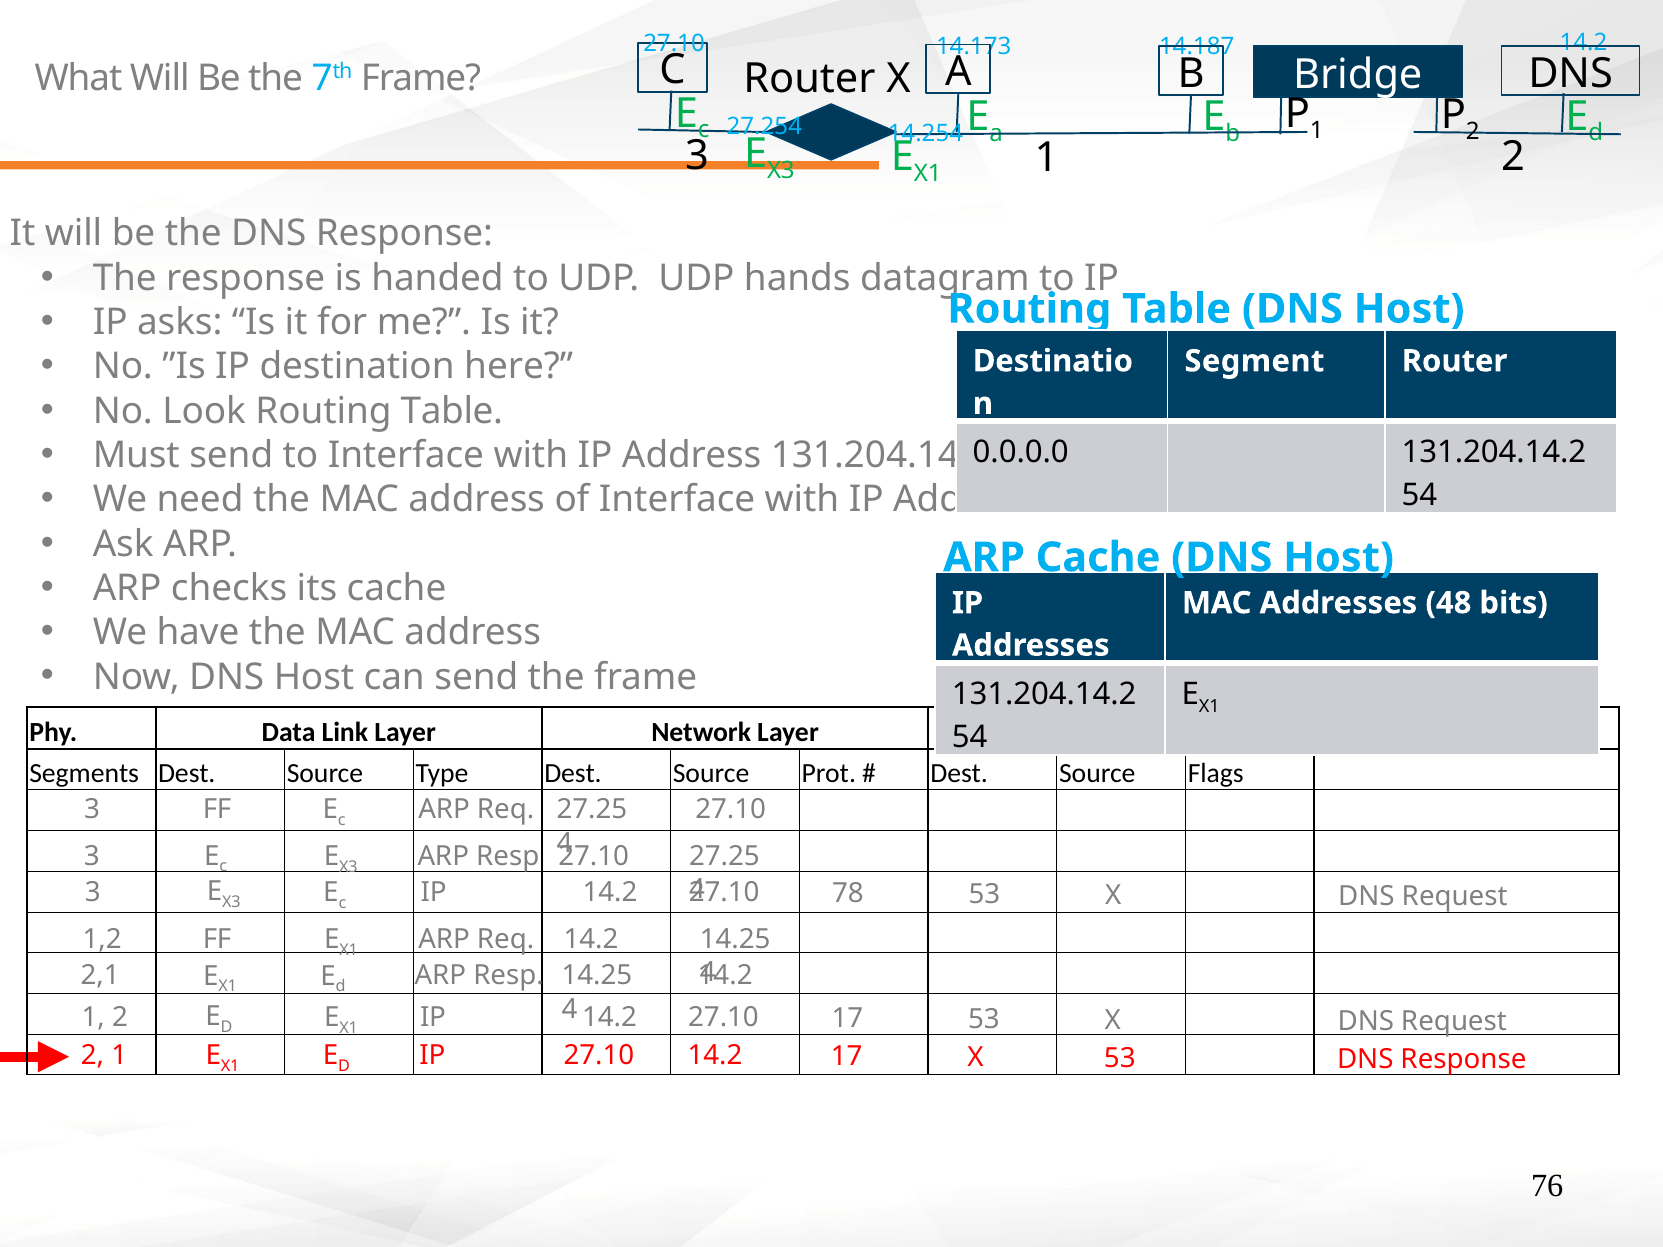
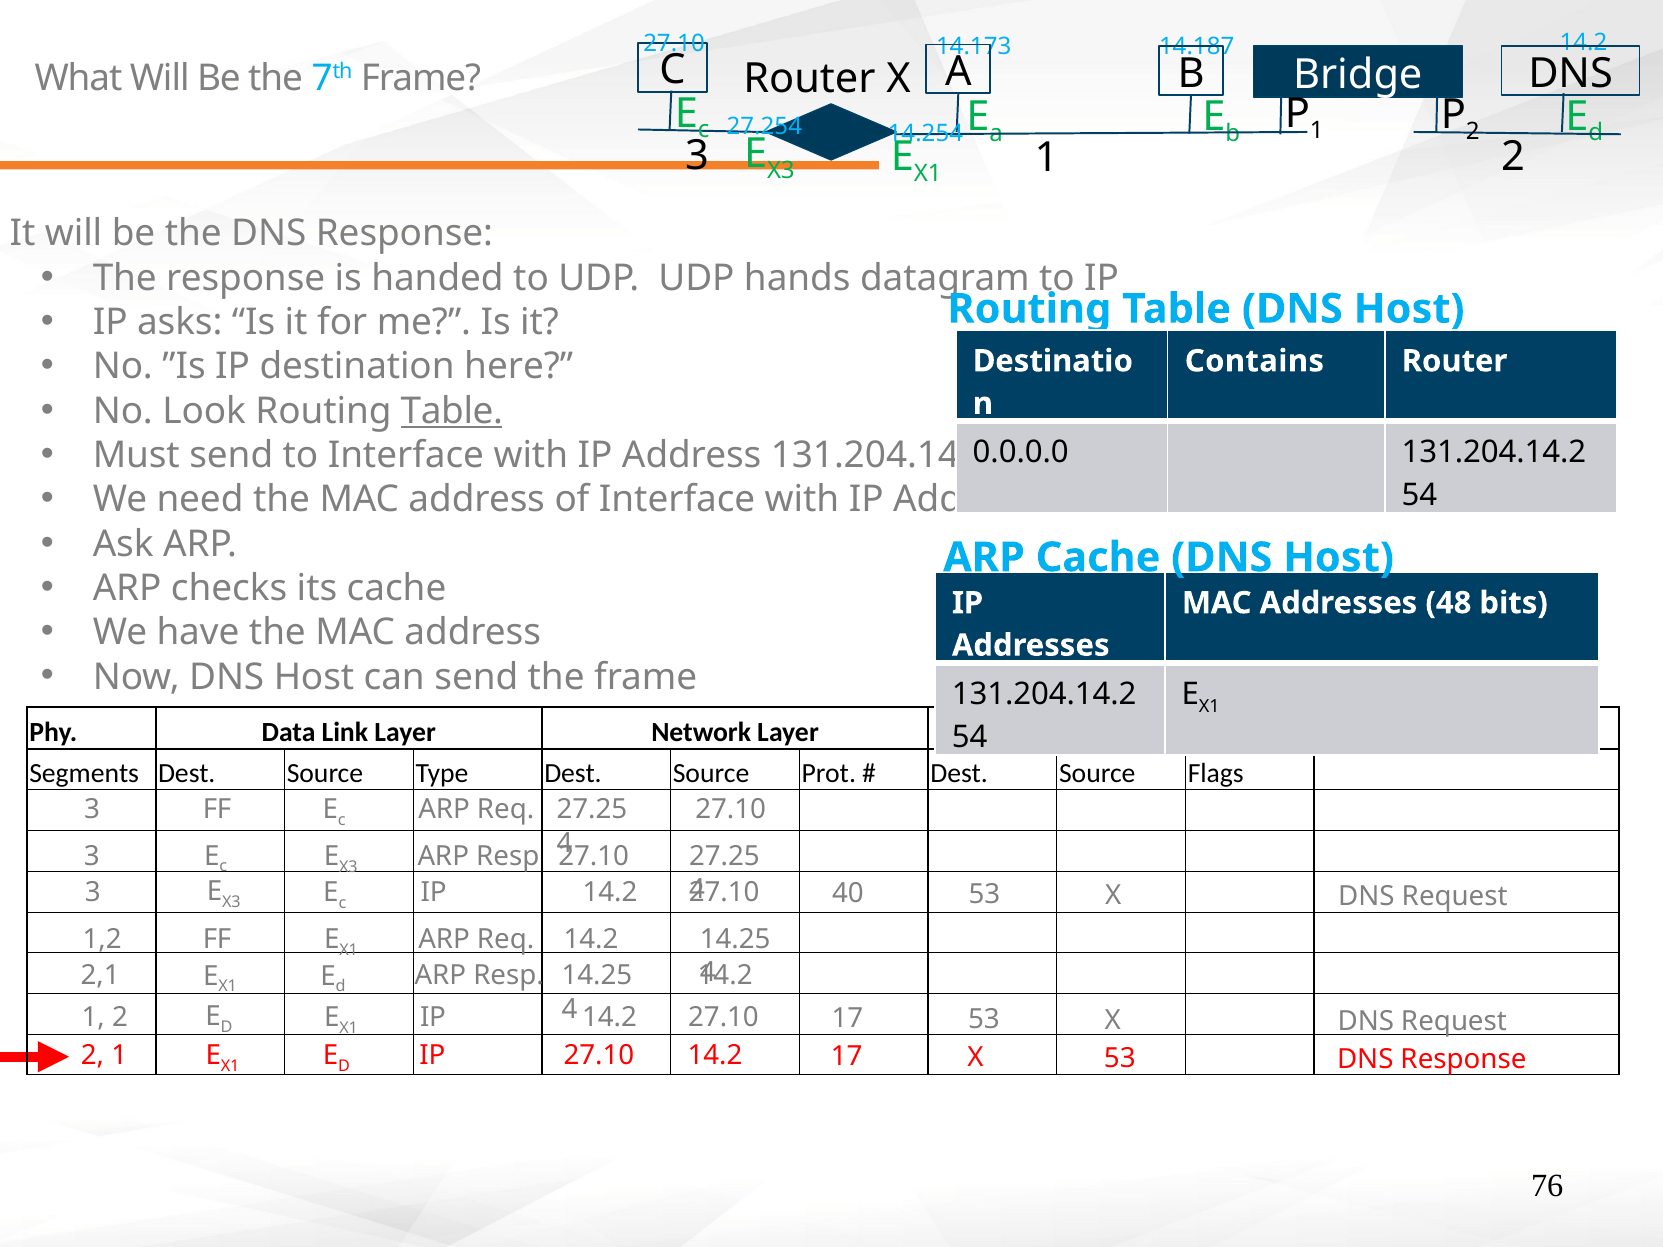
Segment: Segment -> Contains
Table at (452, 411) underline: none -> present
78: 78 -> 40
